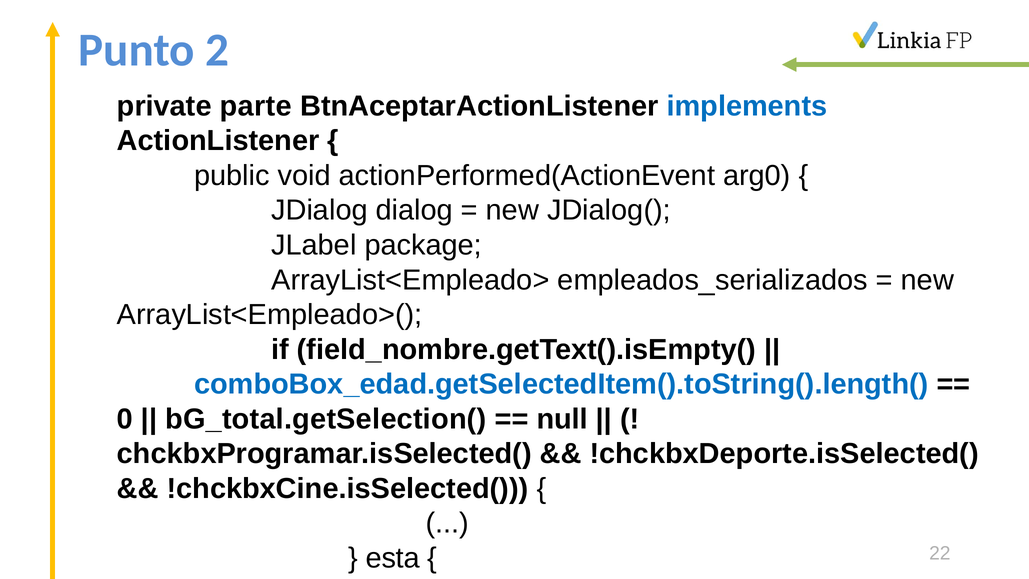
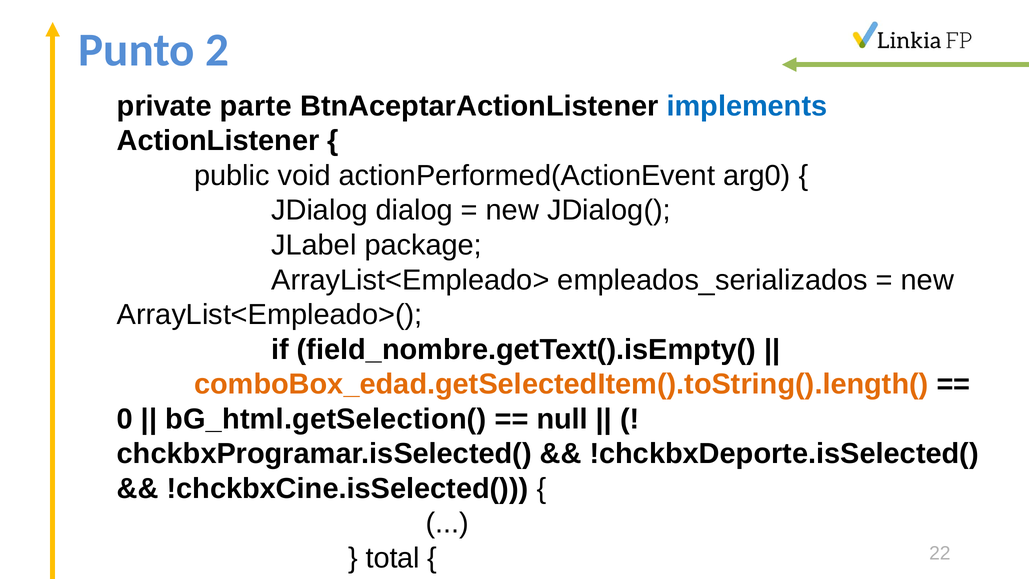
comboBox_edad.getSelectedItem().toString().length( colour: blue -> orange
bG_total.getSelection(: bG_total.getSelection( -> bG_html.getSelection(
esta: esta -> total
